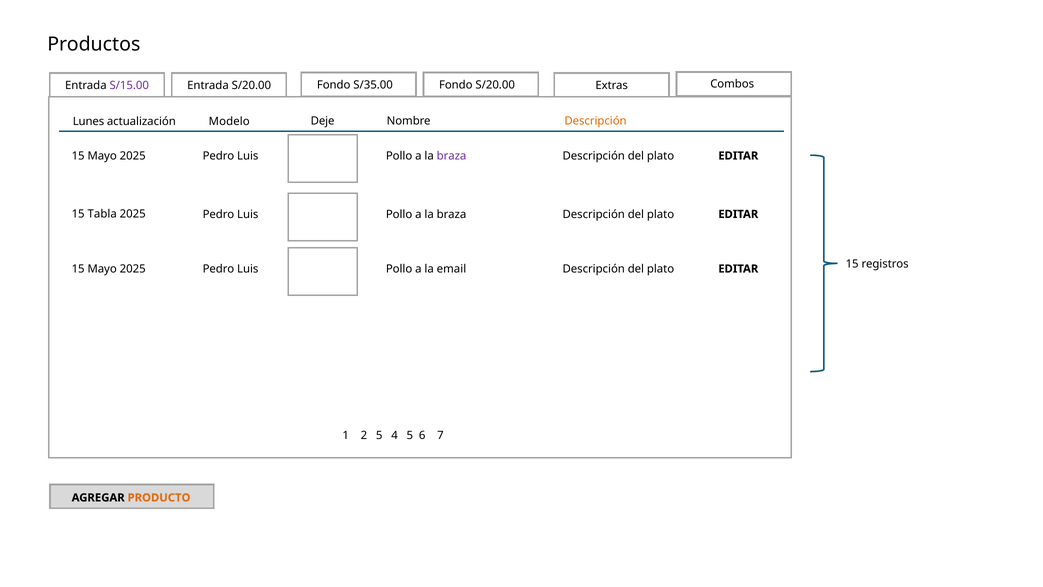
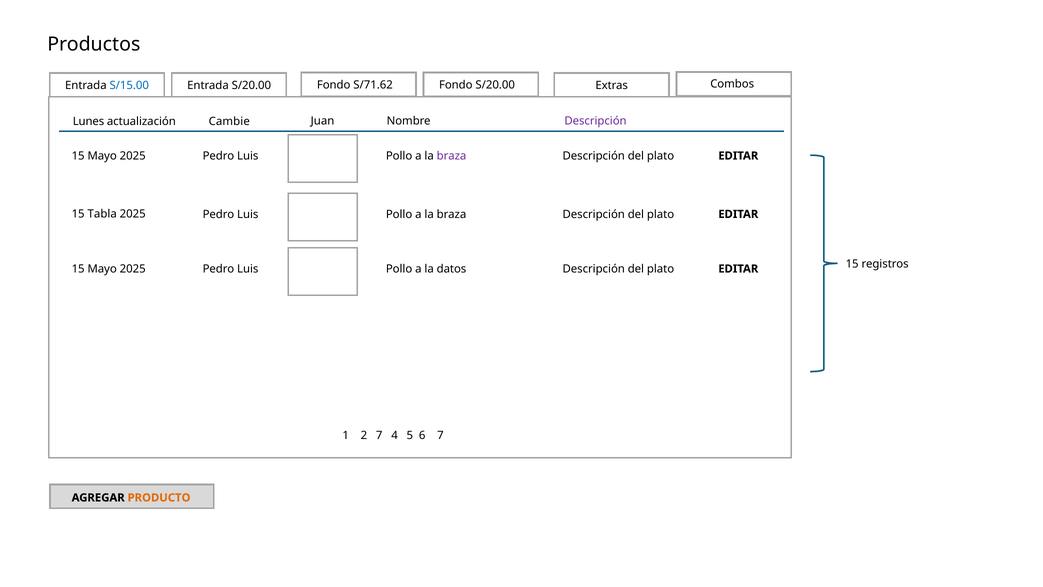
S/35.00: S/35.00 -> S/71.62
S/15.00 colour: purple -> blue
Deje: Deje -> Juan
Descripción at (596, 121) colour: orange -> purple
Modelo: Modelo -> Cambie
email: email -> datos
2 5: 5 -> 7
